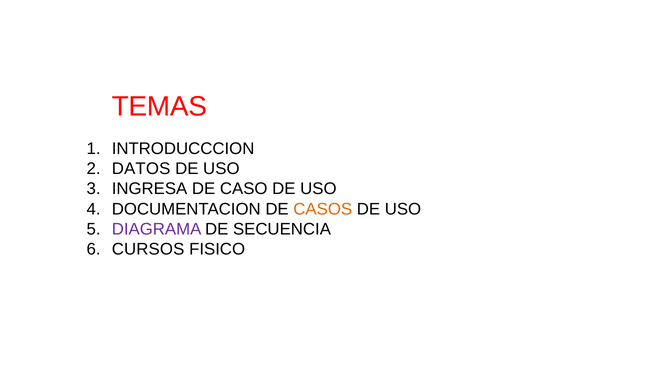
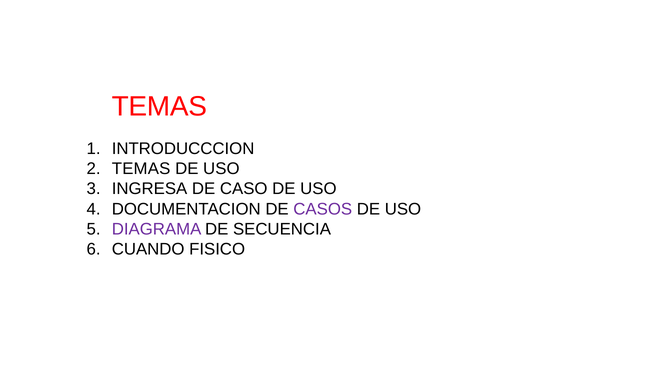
DATOS at (141, 169): DATOS -> TEMAS
CASOS colour: orange -> purple
CURSOS: CURSOS -> CUANDO
